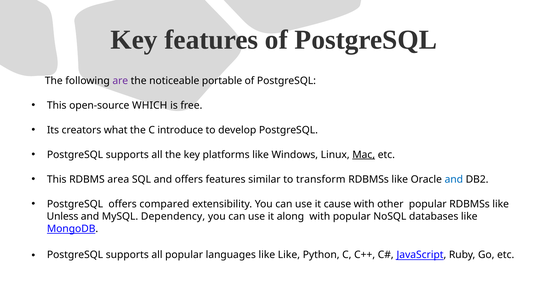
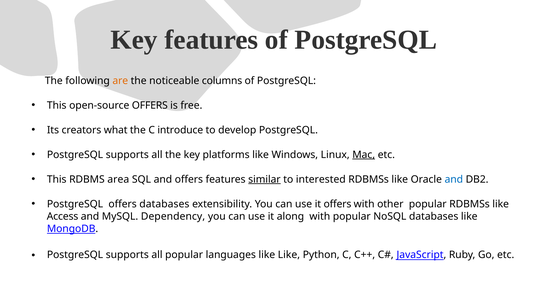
are colour: purple -> orange
portable: portable -> columns
open-source WHICH: WHICH -> OFFERS
similar underline: none -> present
transform: transform -> interested
offers compared: compared -> databases
it cause: cause -> offers
Unless: Unless -> Access
